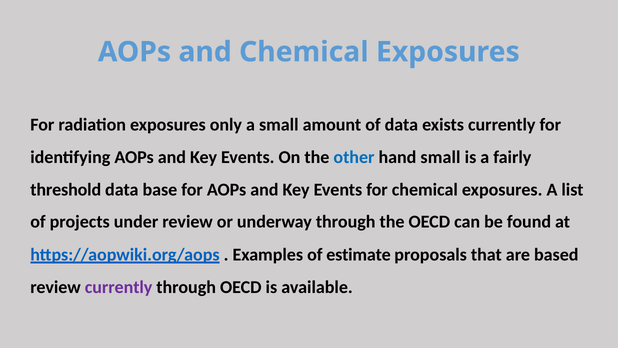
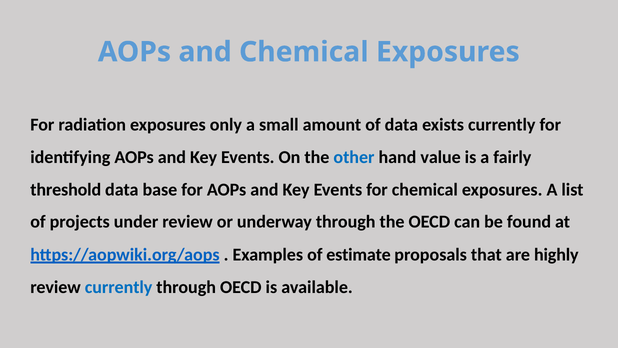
hand small: small -> value
based: based -> highly
currently at (119, 287) colour: purple -> blue
